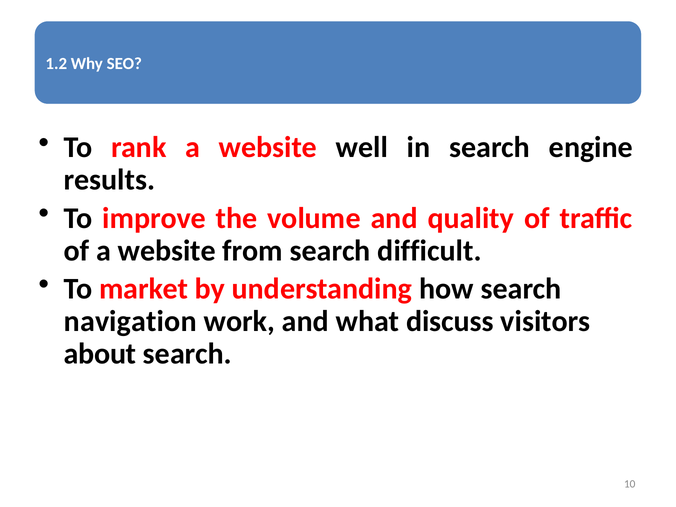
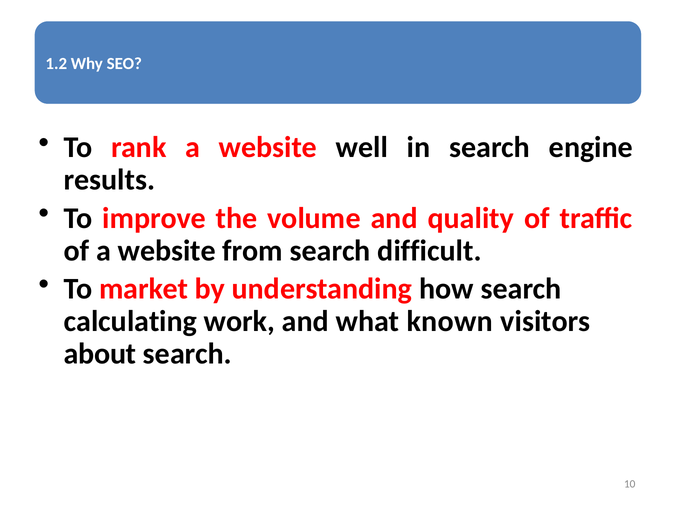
navigation: navigation -> calculating
discuss: discuss -> known
